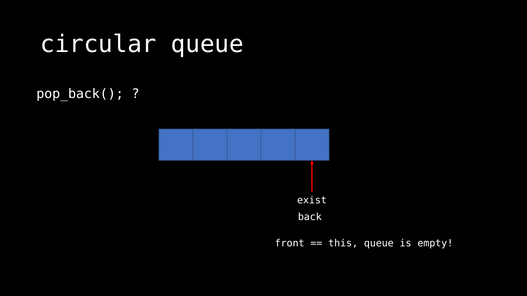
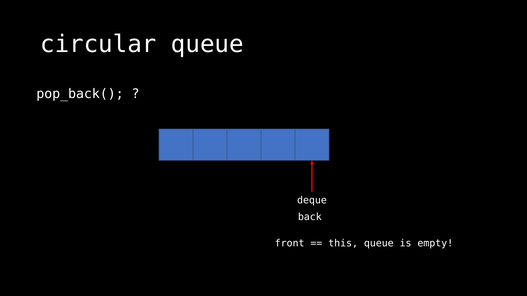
exist: exist -> deque
